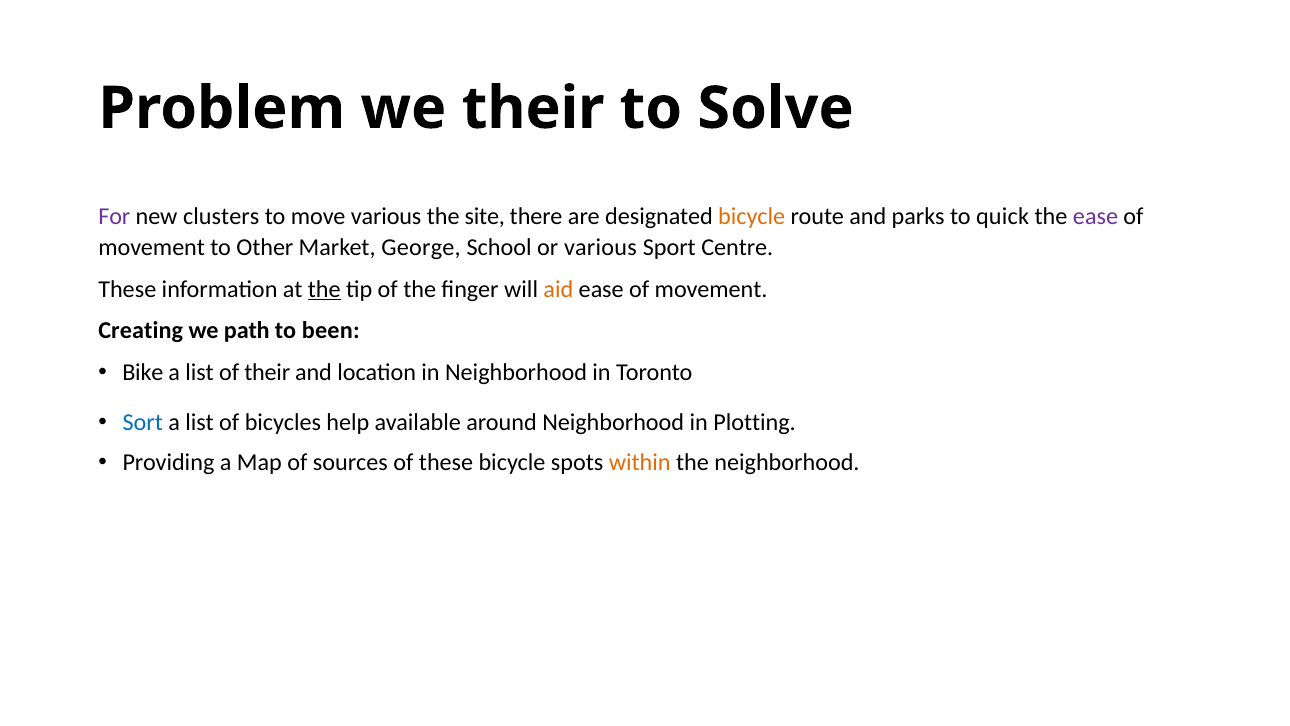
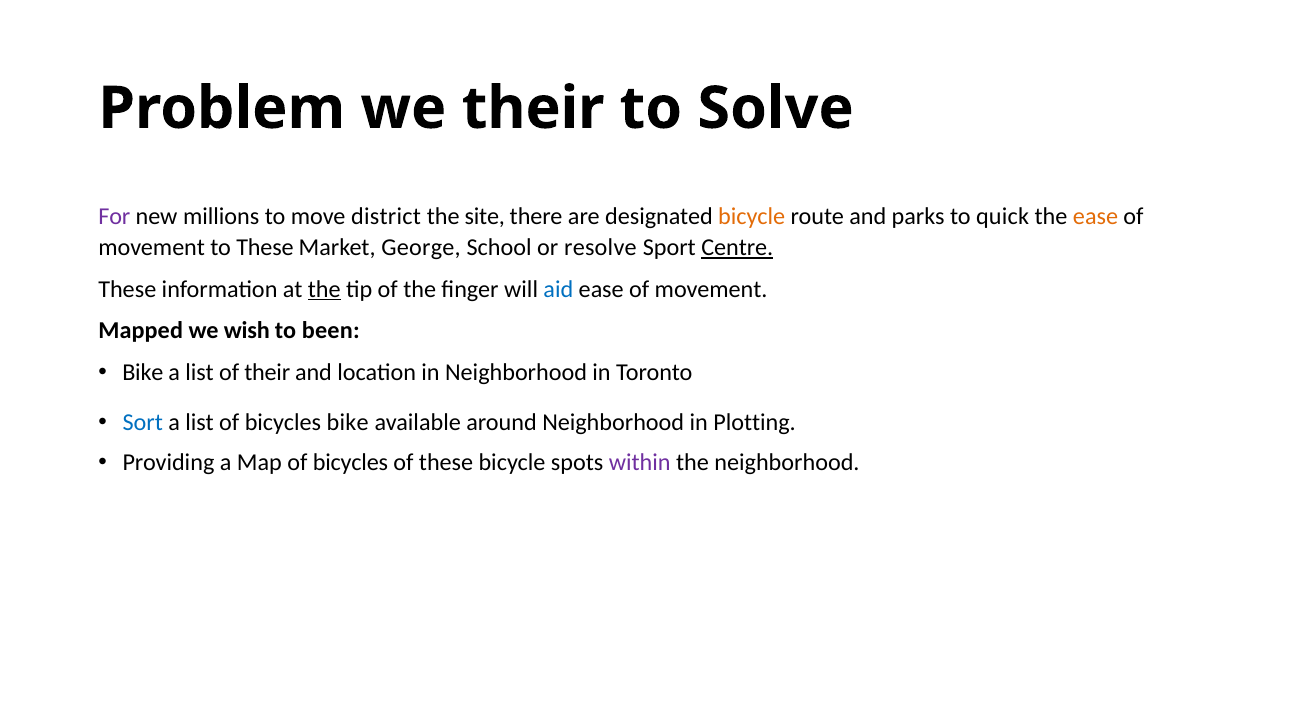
clusters: clusters -> millions
move various: various -> district
ease at (1096, 216) colour: purple -> orange
to Other: Other -> These
or various: various -> resolve
Centre underline: none -> present
aid colour: orange -> blue
Creating: Creating -> Mapped
path: path -> wish
bicycles help: help -> bike
Map of sources: sources -> bicycles
within colour: orange -> purple
